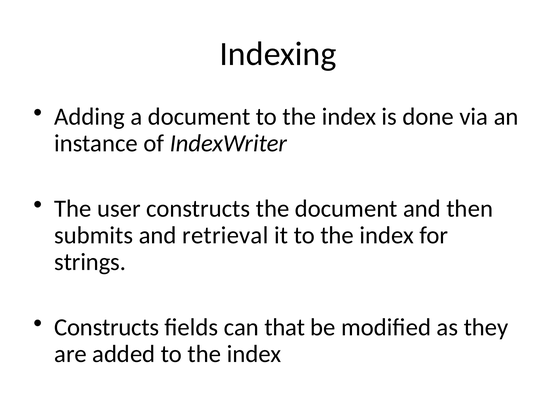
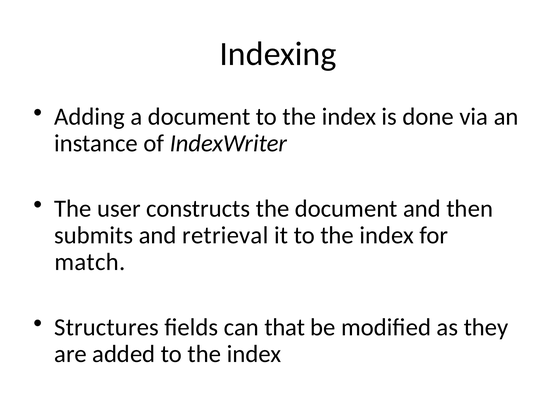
strings: strings -> match
Constructs at (107, 327): Constructs -> Structures
